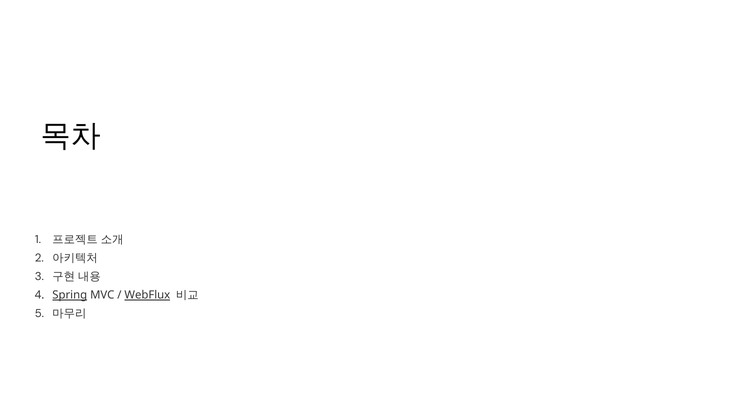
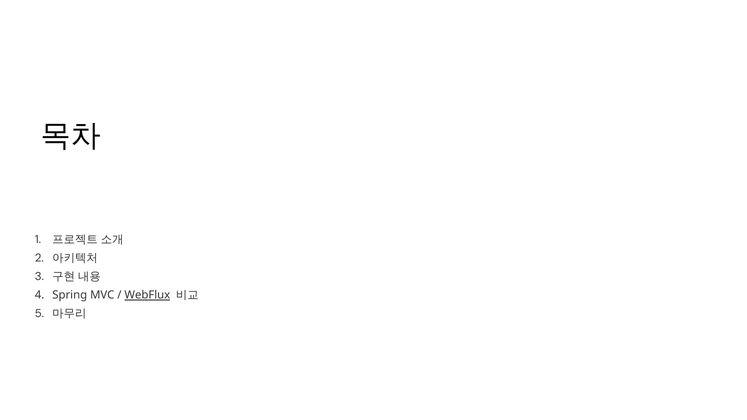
Spring underline: present -> none
